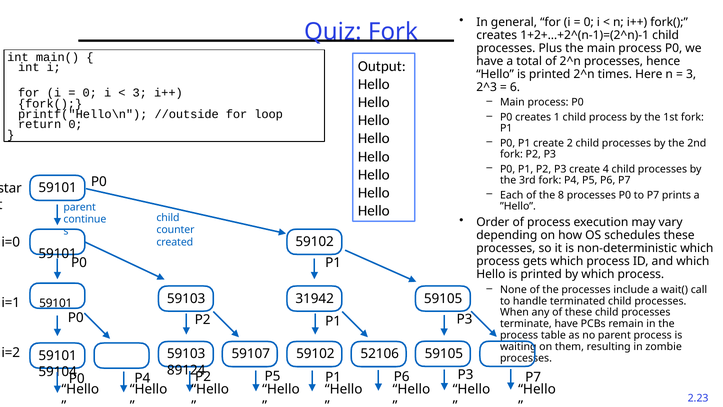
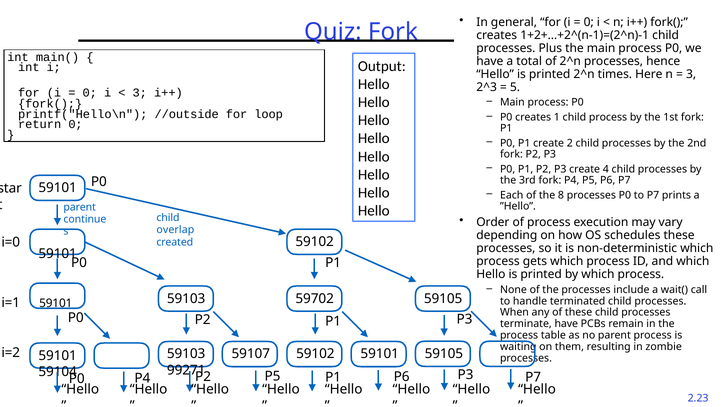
6: 6 -> 5
counter: counter -> overlap
31942: 31942 -> 59702
59102 52106: 52106 -> 59101
89124: 89124 -> 99271
